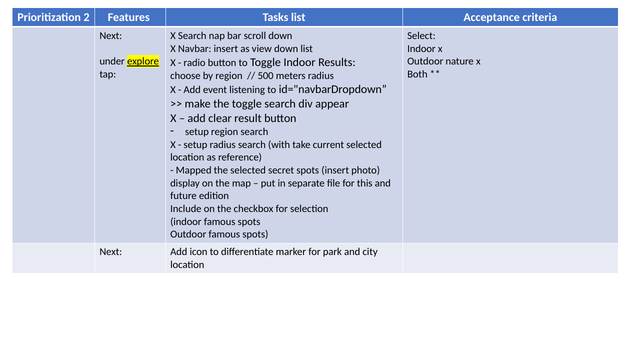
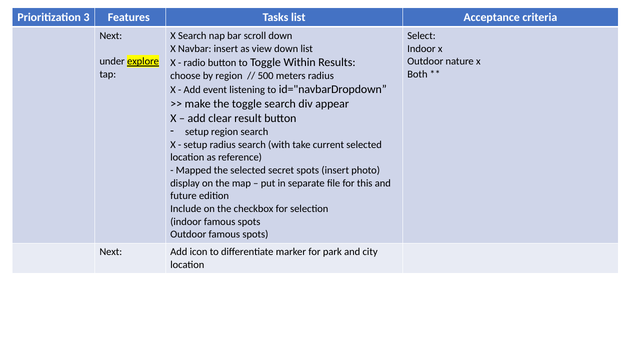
2: 2 -> 3
Toggle Indoor: Indoor -> Within
